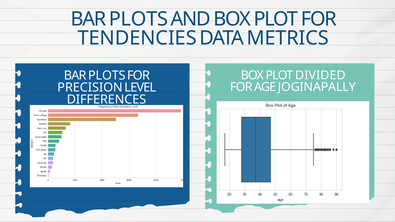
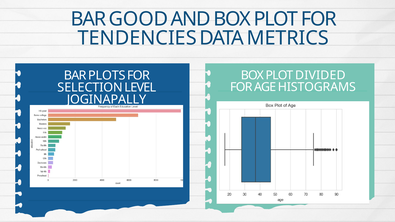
PLOTS at (138, 19): PLOTS -> GOOD
JOGINAPALLY: JOGINAPALLY -> HISTOGRAMS
PRECISION: PRECISION -> SELECTION
DIFFERENCES: DIFFERENCES -> JOGINAPALLY
